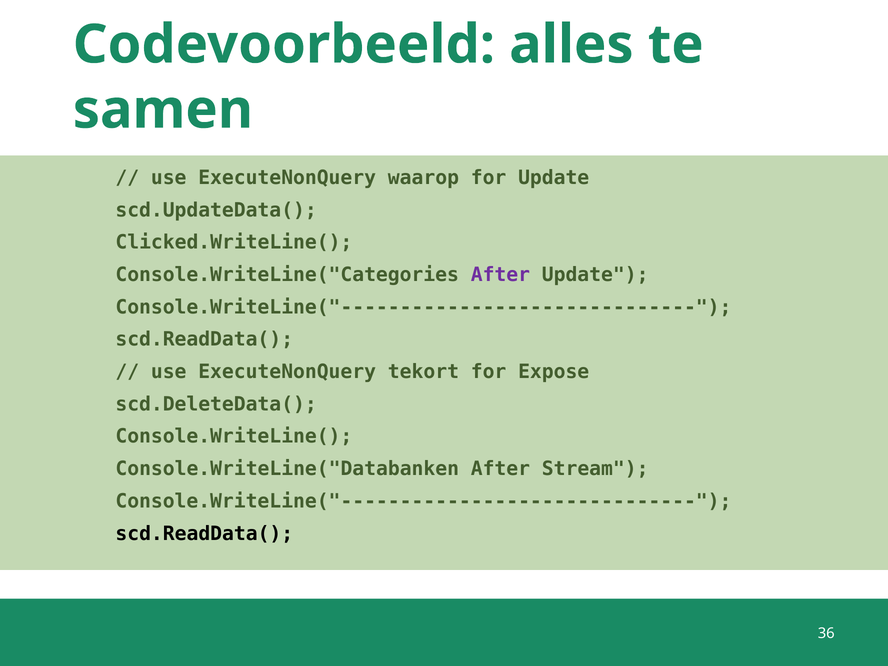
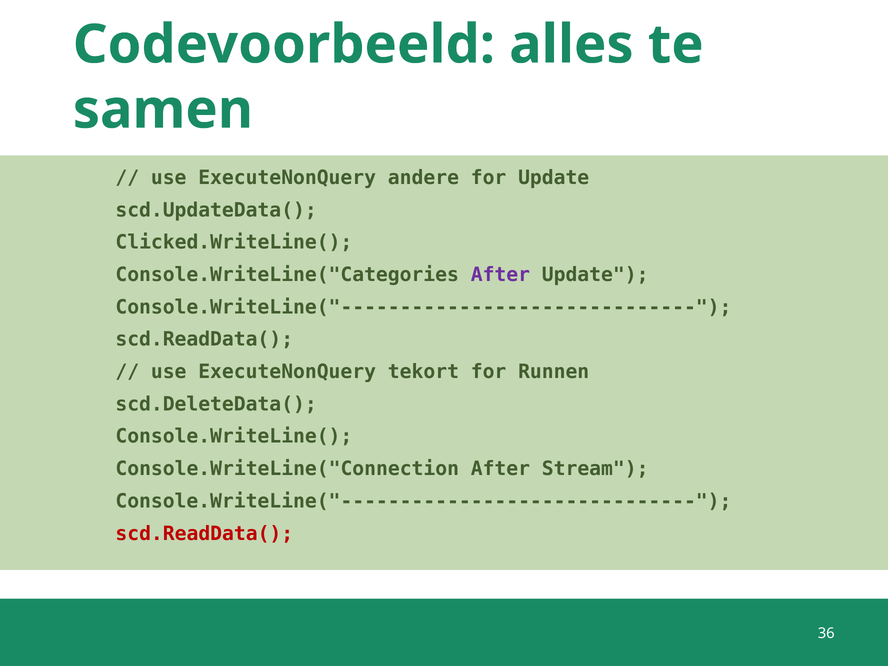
waarop: waarop -> andere
Expose: Expose -> Runnen
Console.WriteLine("Databanken: Console.WriteLine("Databanken -> Console.WriteLine("Connection
scd.ReadData( at (204, 533) colour: black -> red
